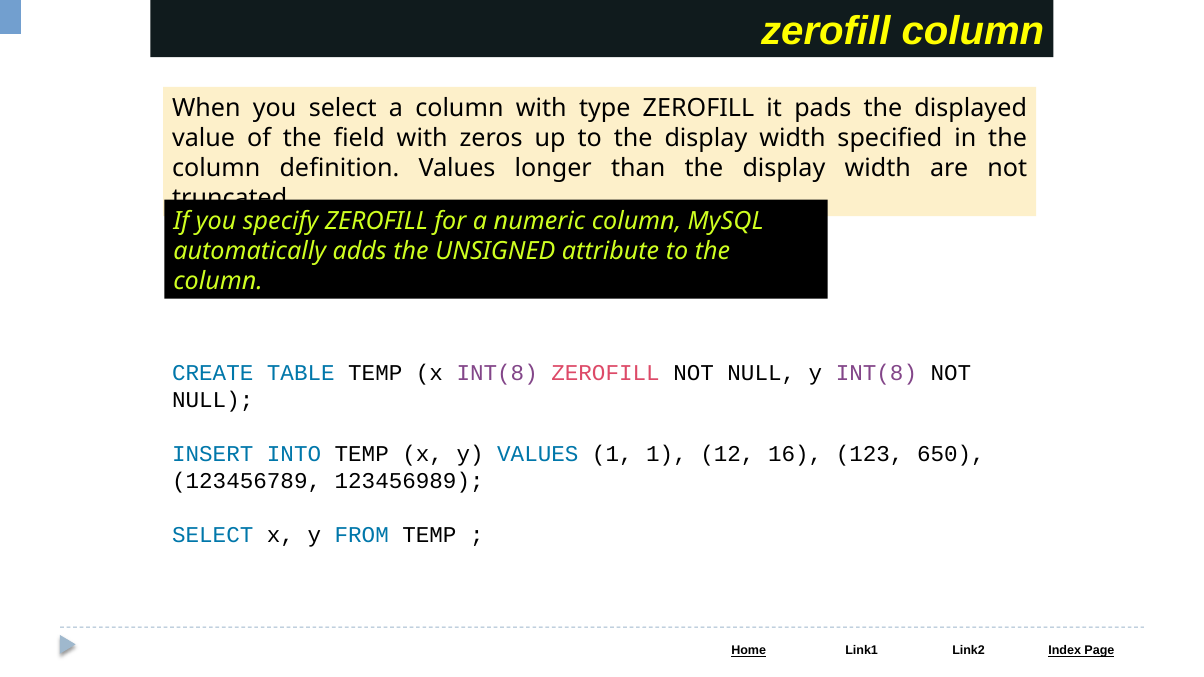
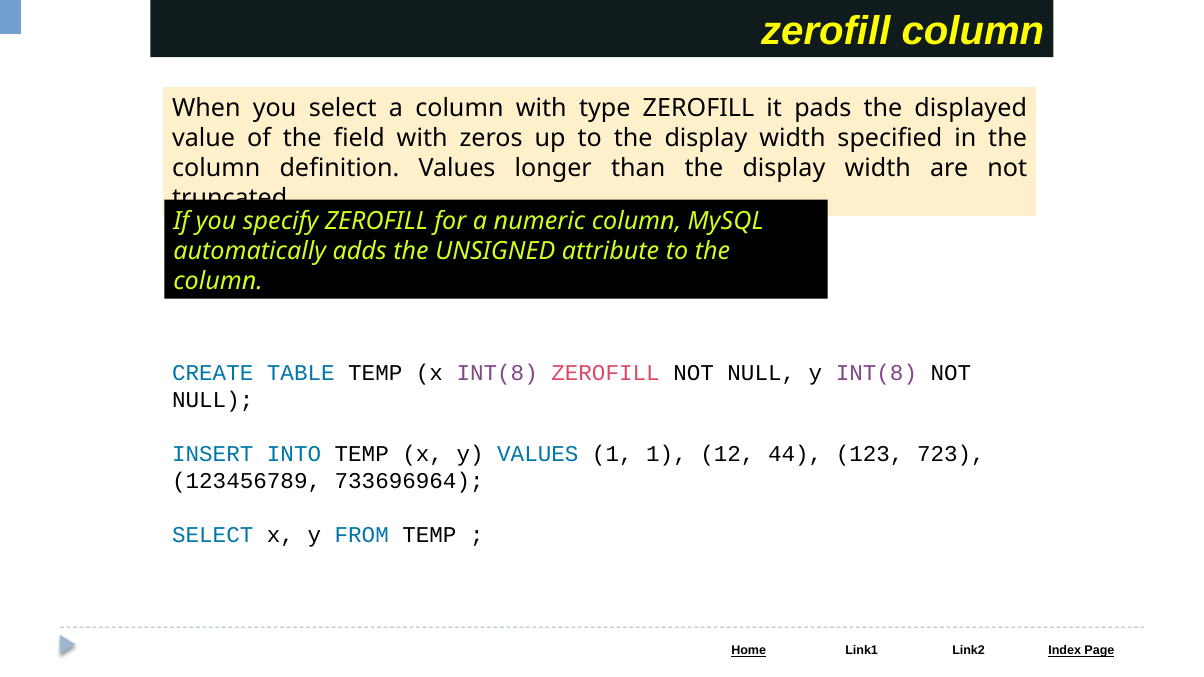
16: 16 -> 44
650: 650 -> 723
123456989: 123456989 -> 733696964
